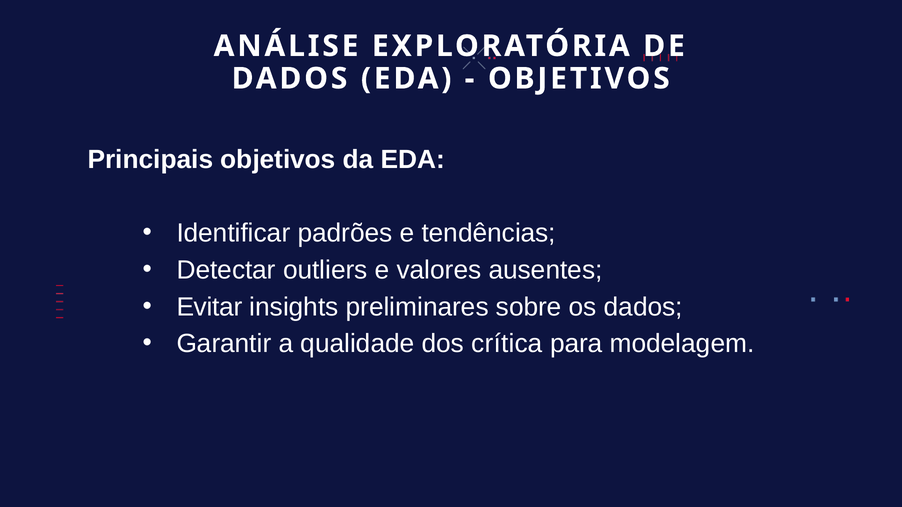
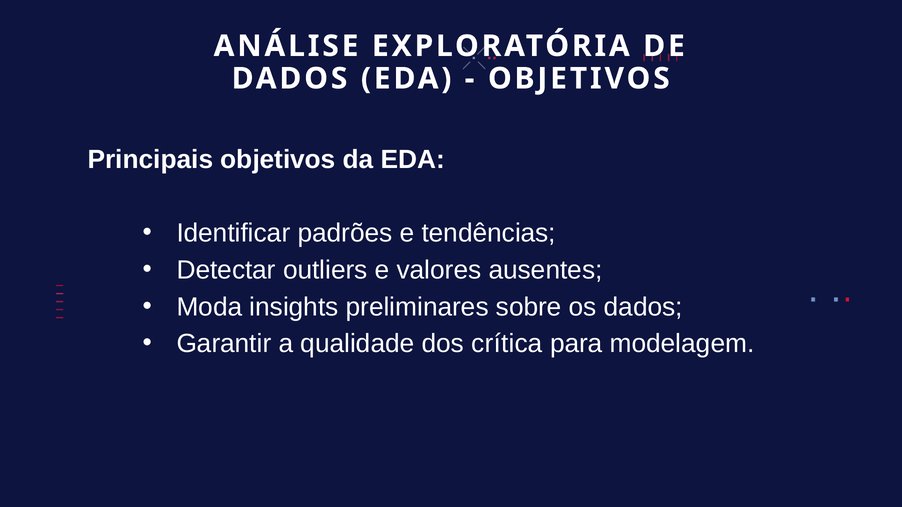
Evitar: Evitar -> Moda
